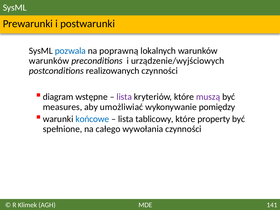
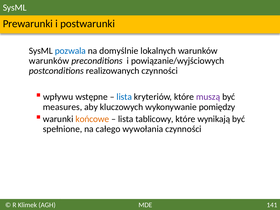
poprawną: poprawną -> domyślnie
urządzenie/wyjściowych: urządzenie/wyjściowych -> powiązanie/wyjściowych
diagram: diagram -> wpływu
lista at (124, 97) colour: purple -> blue
umożliwiać: umożliwiać -> kluczowych
końcowe colour: blue -> orange
property: property -> wynikają
